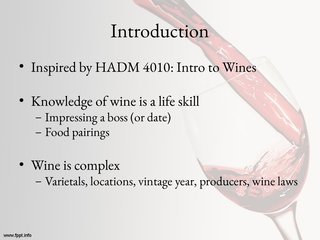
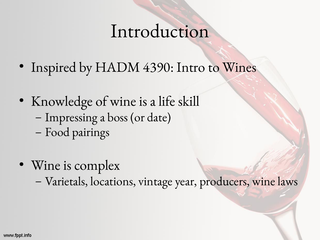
4010: 4010 -> 4390
